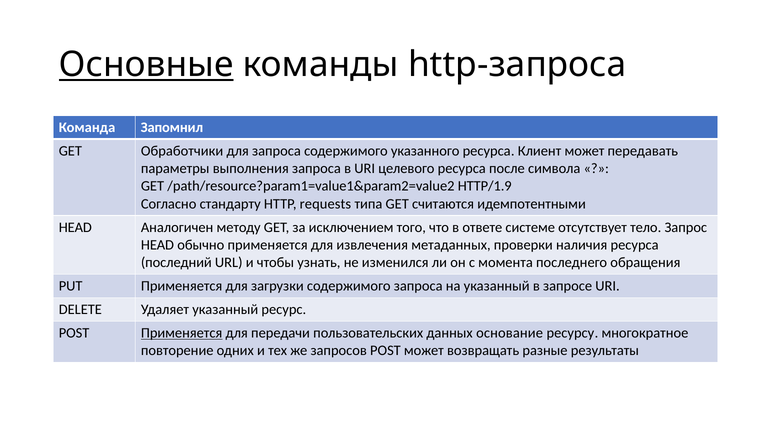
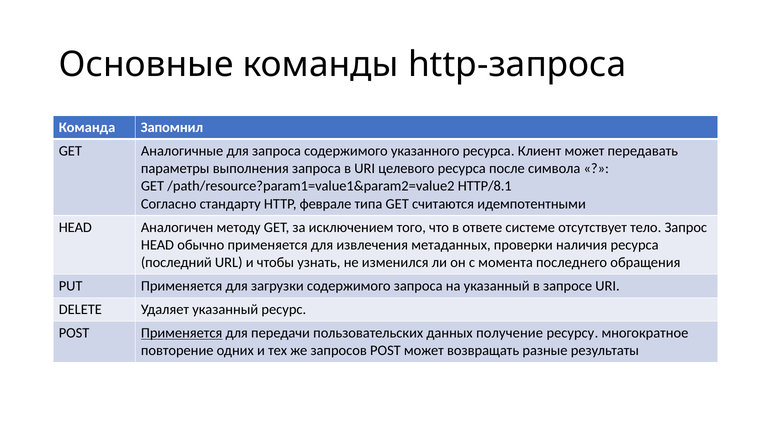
Основные underline: present -> none
Обработчики: Обработчики -> Аналогичные
HTTP/1.9: HTTP/1.9 -> HTTP/8.1
requests: requests -> феврале
основание: основание -> получение
